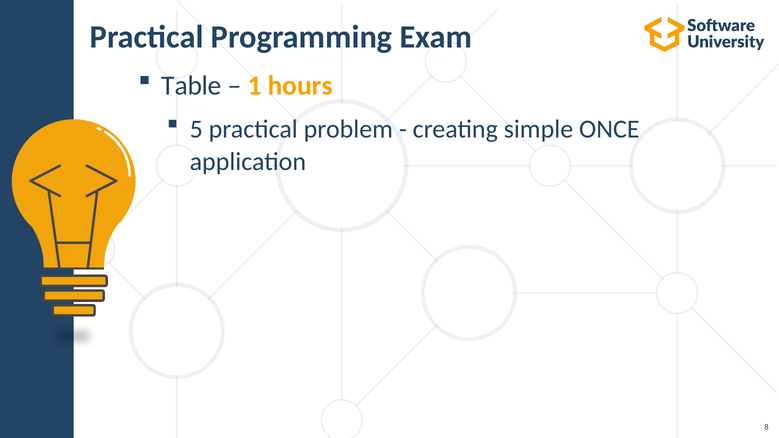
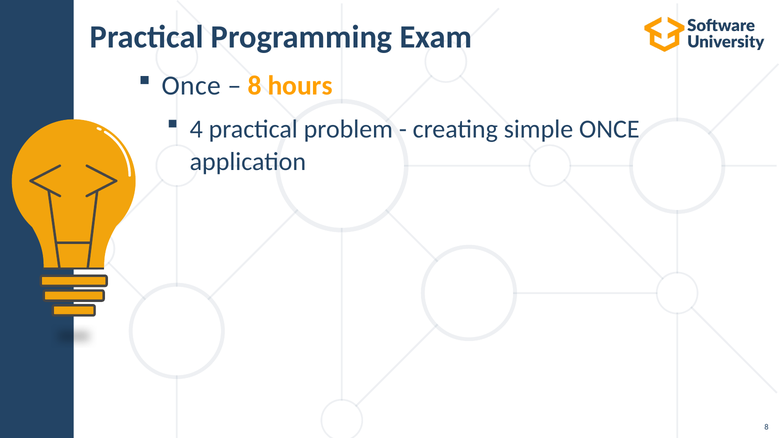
Table at (192, 86): Table -> Once
1 at (255, 86): 1 -> 8
5: 5 -> 4
